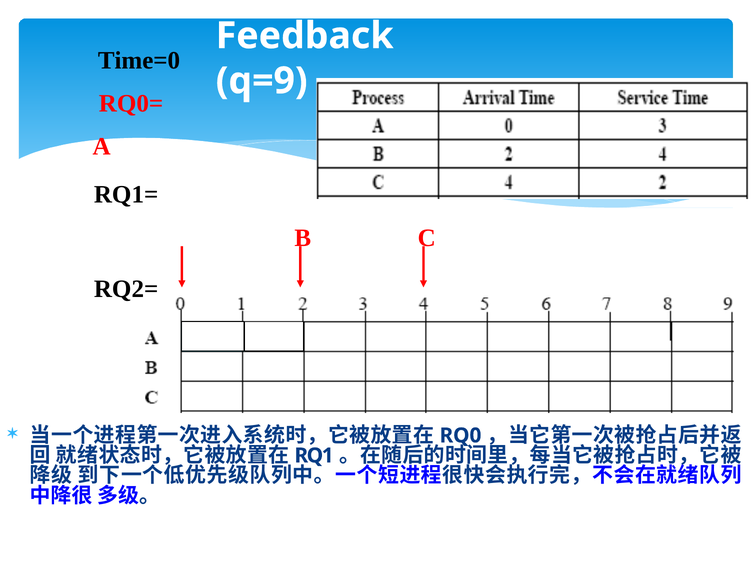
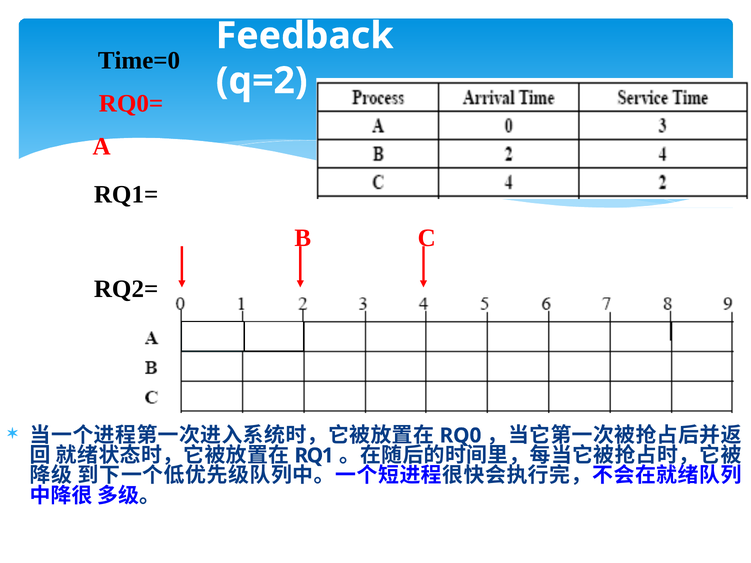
q=9: q=9 -> q=2
